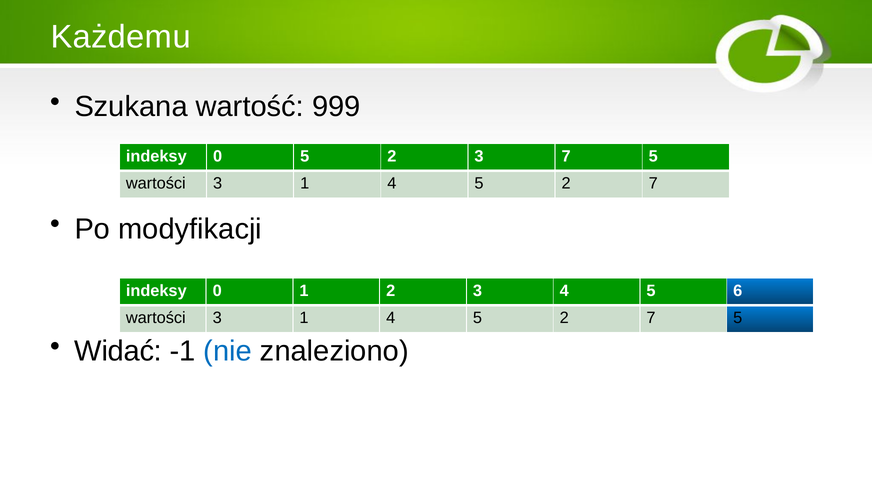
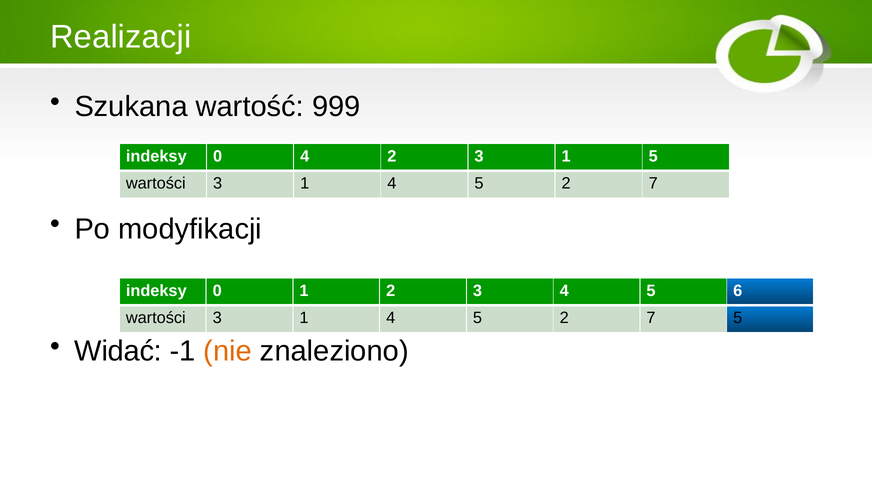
Każdemu: Każdemu -> Realizacji
0 5: 5 -> 4
2 3 7: 7 -> 1
nie colour: blue -> orange
